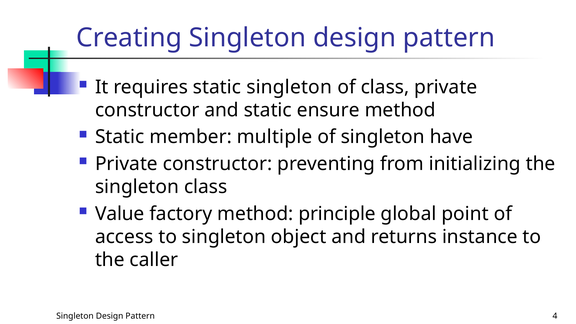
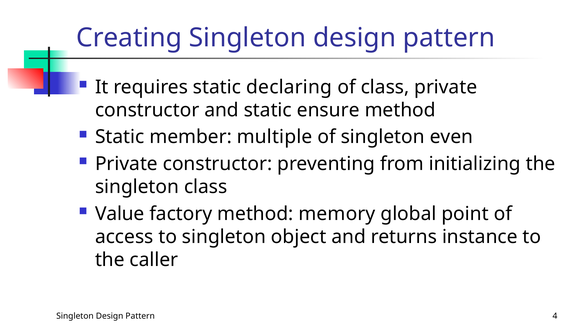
static singleton: singleton -> declaring
have: have -> even
principle: principle -> memory
